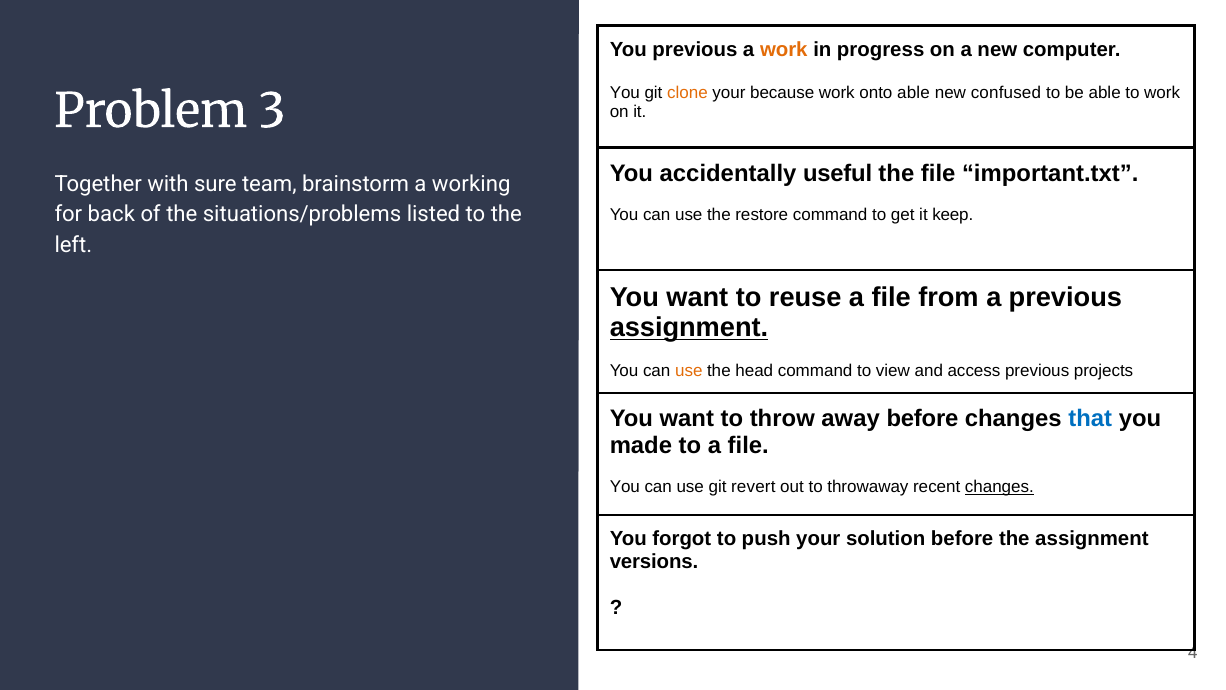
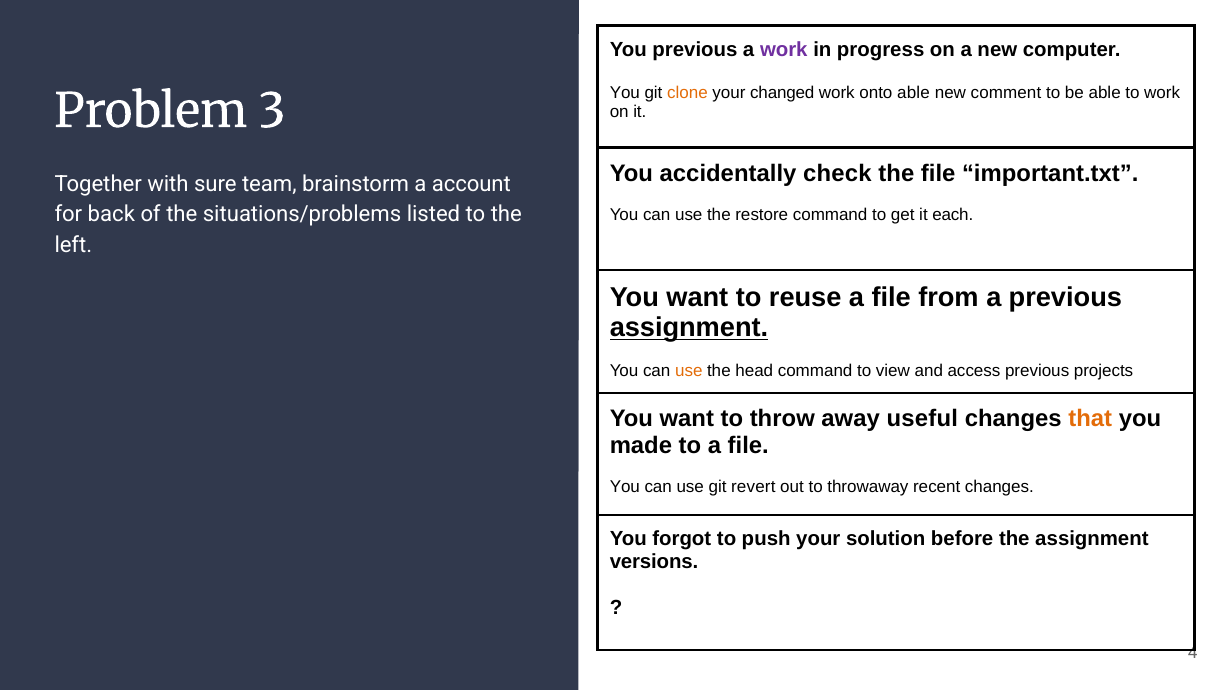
work at (784, 50) colour: orange -> purple
because: because -> changed
confused: confused -> comment
useful: useful -> check
working: working -> account
keep: keep -> each
away before: before -> useful
that colour: blue -> orange
changes at (999, 487) underline: present -> none
